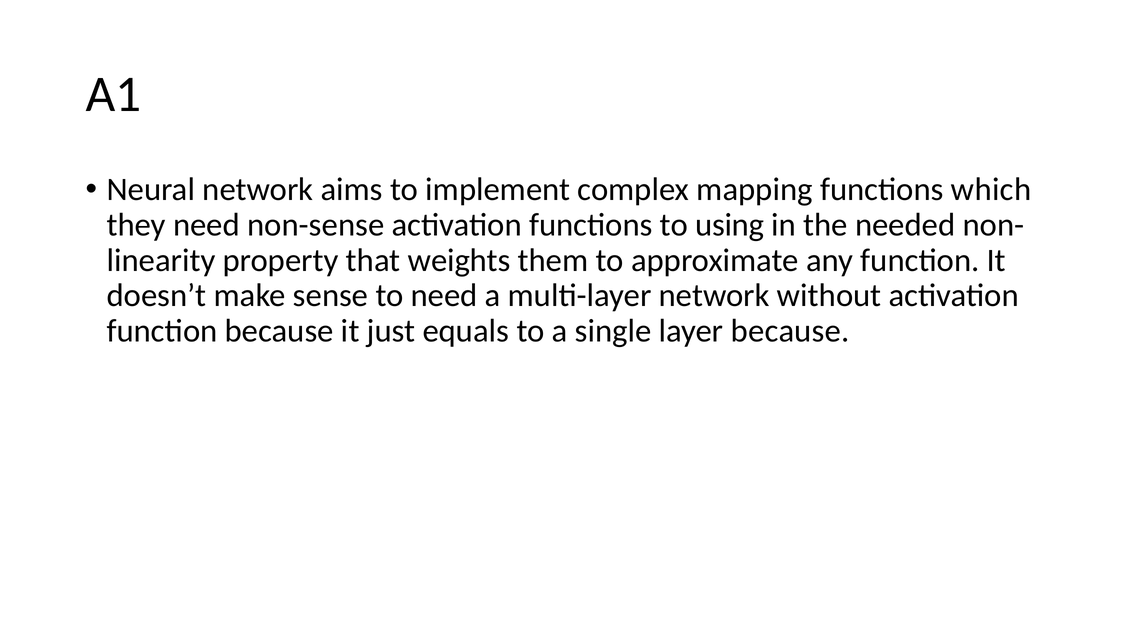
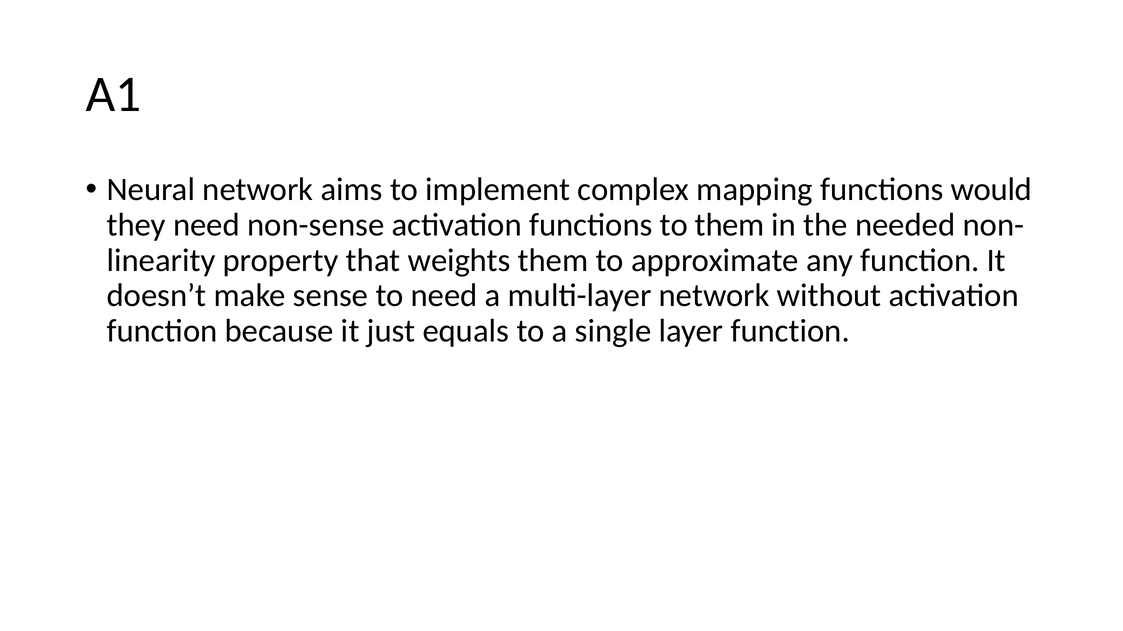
which: which -> would
to using: using -> them
layer because: because -> function
